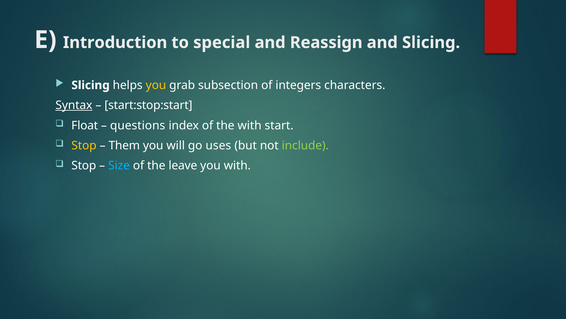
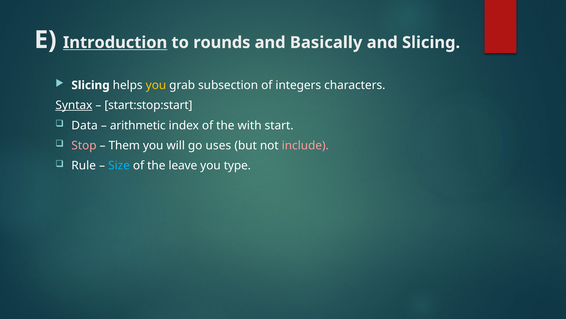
Introduction underline: none -> present
special: special -> rounds
Reassign: Reassign -> Basically
Float: Float -> Data
questions: questions -> arithmetic
Stop at (84, 145) colour: yellow -> pink
include colour: light green -> pink
Stop at (84, 165): Stop -> Rule
you with: with -> type
